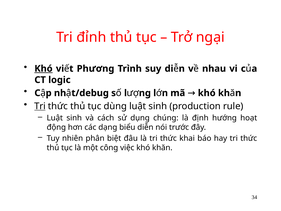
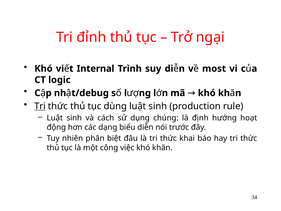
Khó at (43, 69) underline: present -> none
Phương: Phương -> Internal
nhau: nhau -> most
